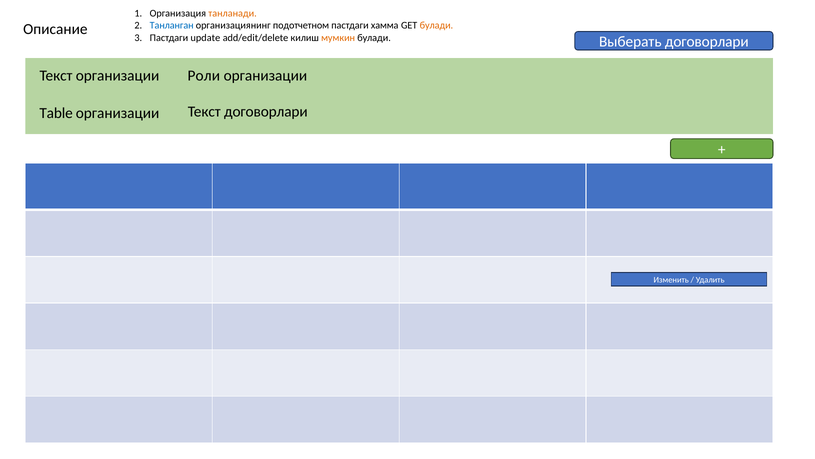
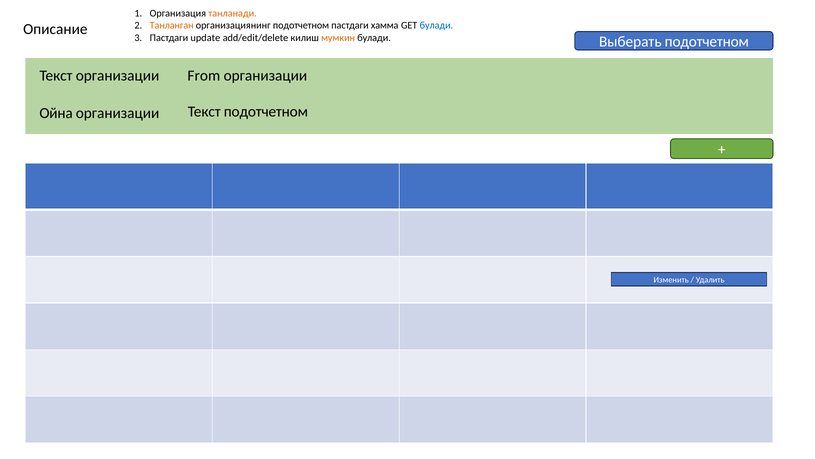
Танланган colour: blue -> orange
булади at (436, 25) colour: orange -> blue
Выберать договорлари: договорлари -> подотчетном
Роли: Роли -> From
Текст договорлари: договорлари -> подотчетном
Table: Table -> Ойна
